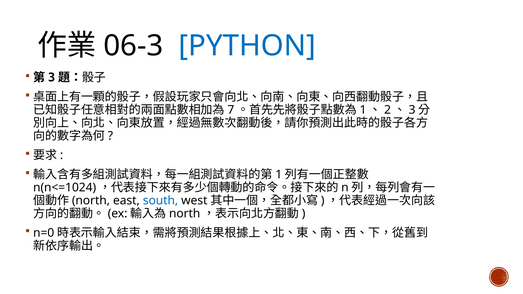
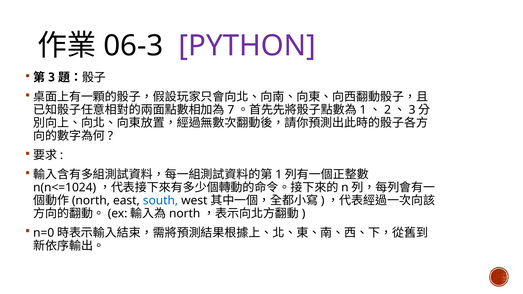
PYTHON colour: blue -> purple
